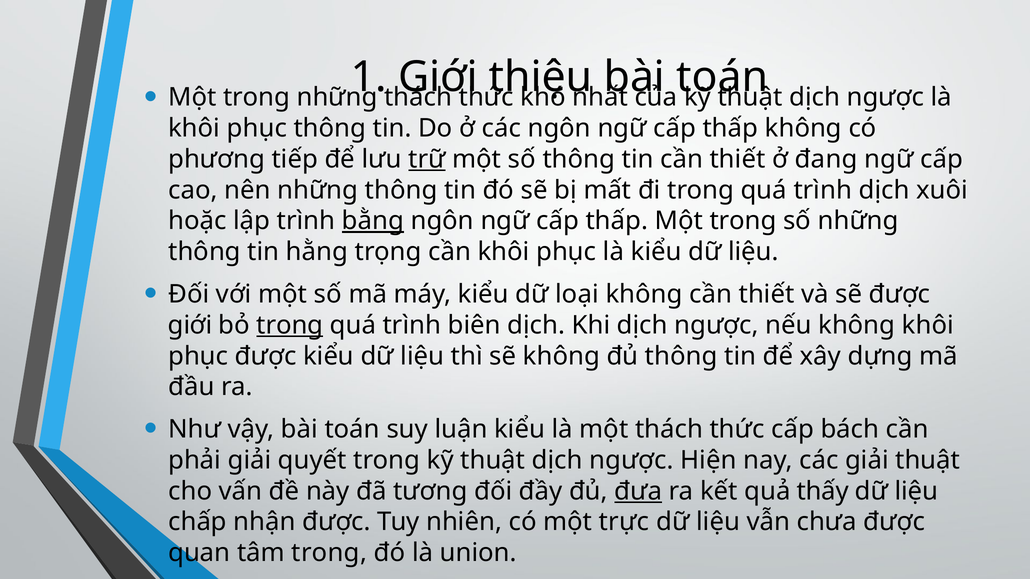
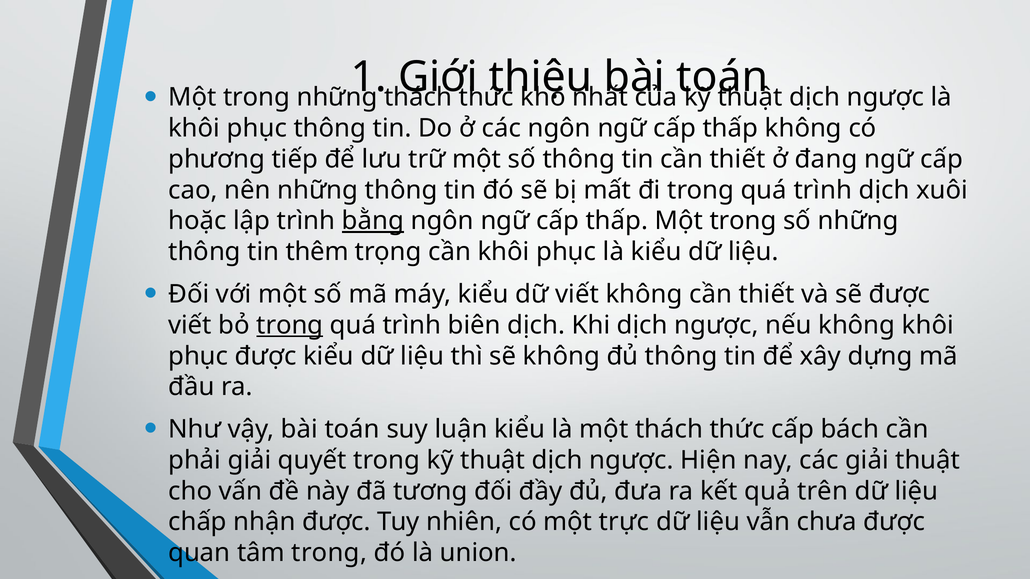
trữ underline: present -> none
hằng: hằng -> thêm
dữ loại: loại -> viết
giới at (190, 325): giới -> viết
đưa underline: present -> none
thấy: thấy -> trên
